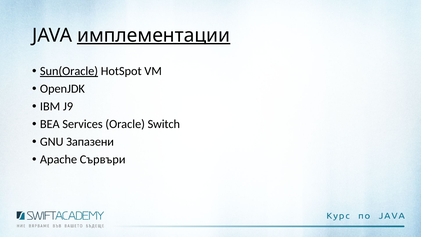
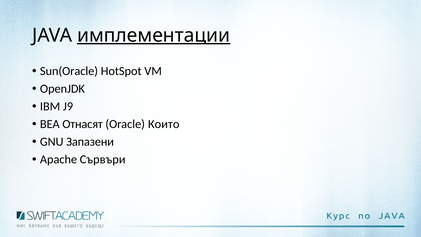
Sun(Oracle underline: present -> none
Services: Services -> Отнасят
Switch: Switch -> Които
